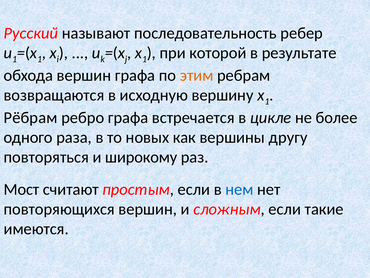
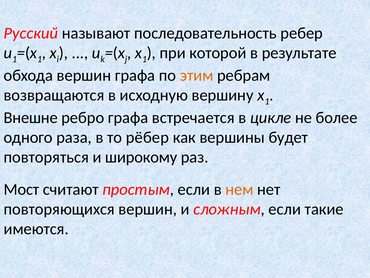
Рёбрам: Рёбрам -> Внешне
новых: новых -> рёбер
другу: другу -> будет
нем colour: blue -> orange
